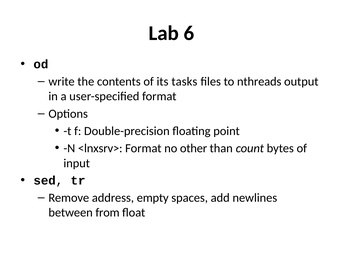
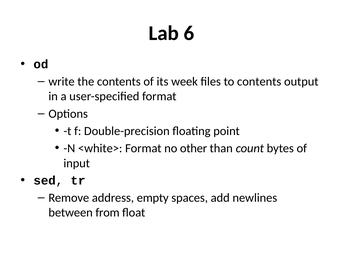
tasks: tasks -> week
to nthreads: nthreads -> contents
<lnxsrv>: <lnxsrv> -> <white>
